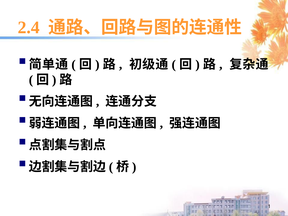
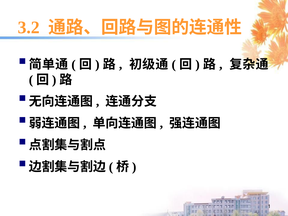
2.4: 2.4 -> 3.2
